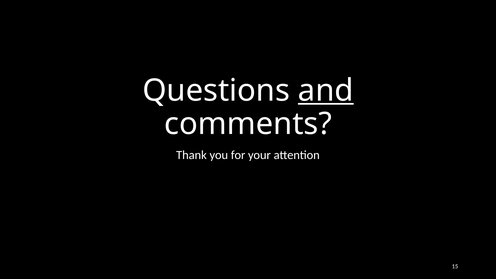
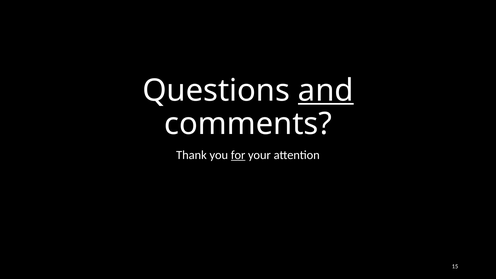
for underline: none -> present
